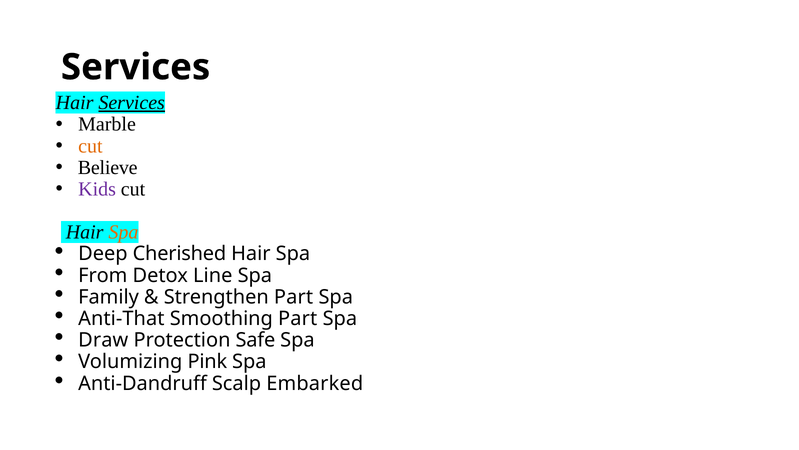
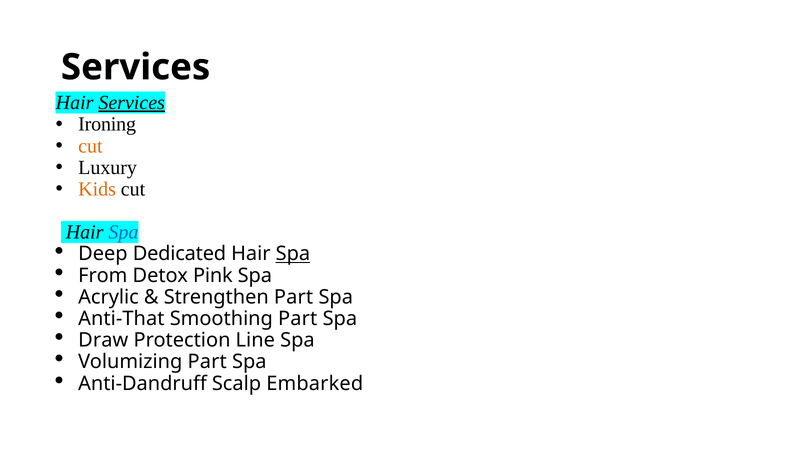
Marble: Marble -> Ironing
Believe: Believe -> Luxury
Kids colour: purple -> orange
Spa at (123, 232) colour: orange -> blue
Cherished: Cherished -> Dedicated
Spa at (293, 254) underline: none -> present
Line: Line -> Pink
Family: Family -> Acrylic
Safe: Safe -> Line
Volumizing Pink: Pink -> Part
